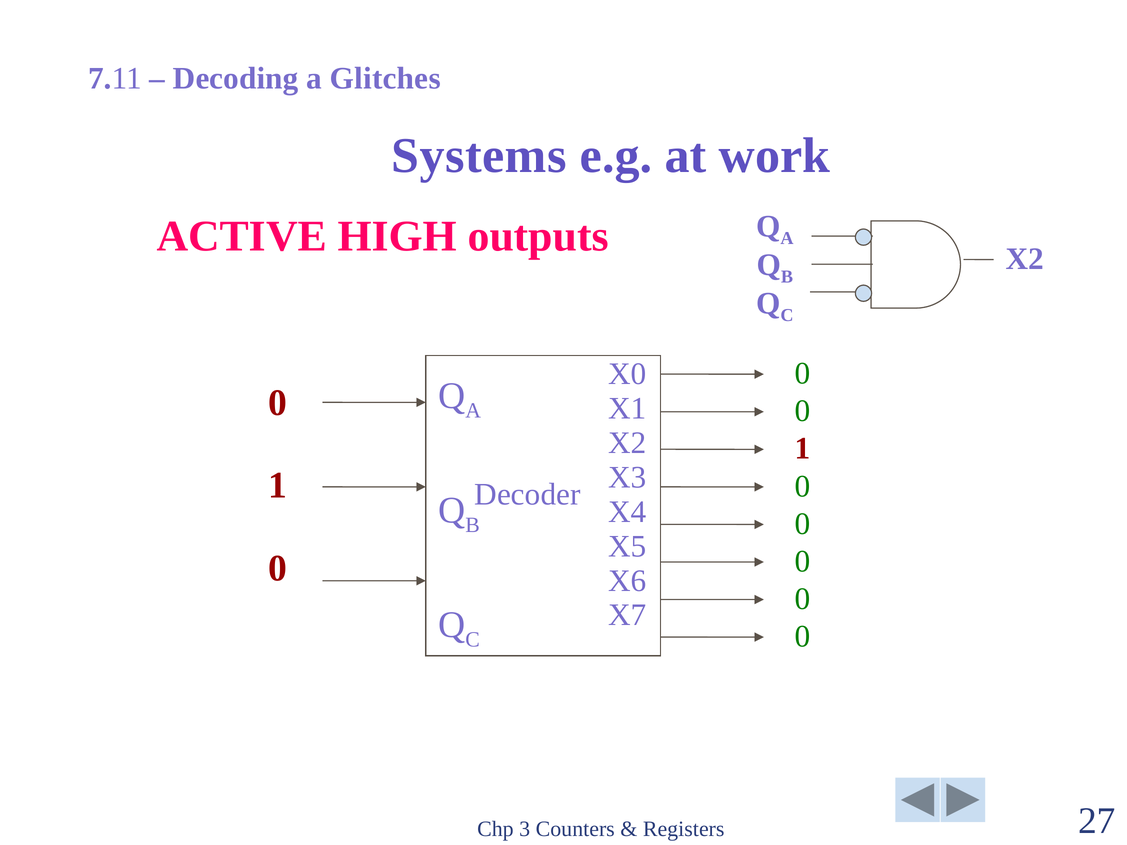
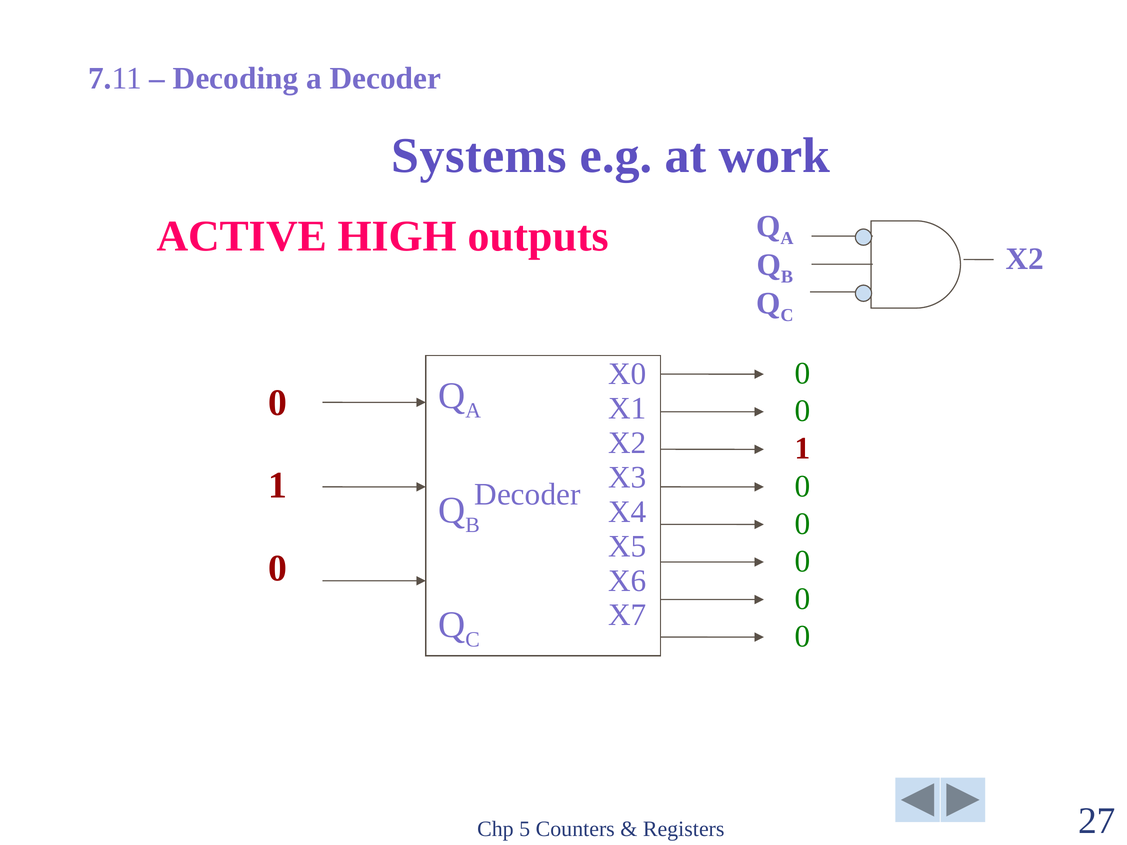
a Glitches: Glitches -> Decoder
3: 3 -> 5
